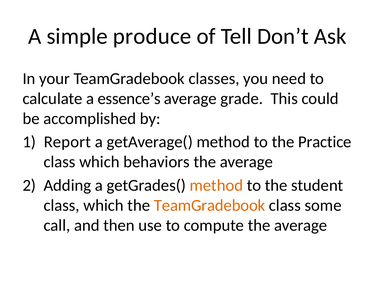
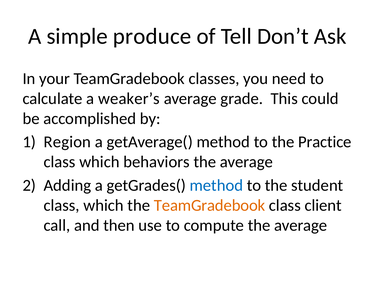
essence’s: essence’s -> weaker’s
Report: Report -> Region
method at (216, 185) colour: orange -> blue
some: some -> client
